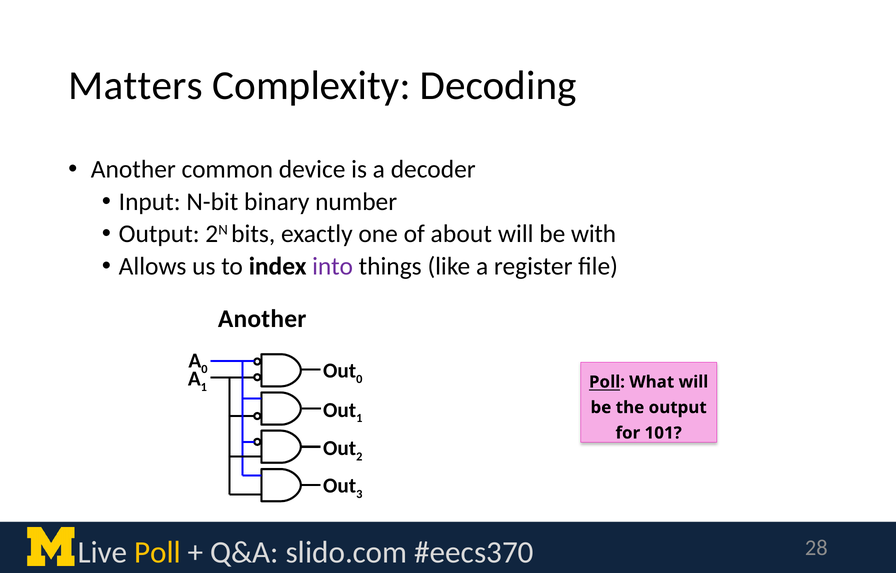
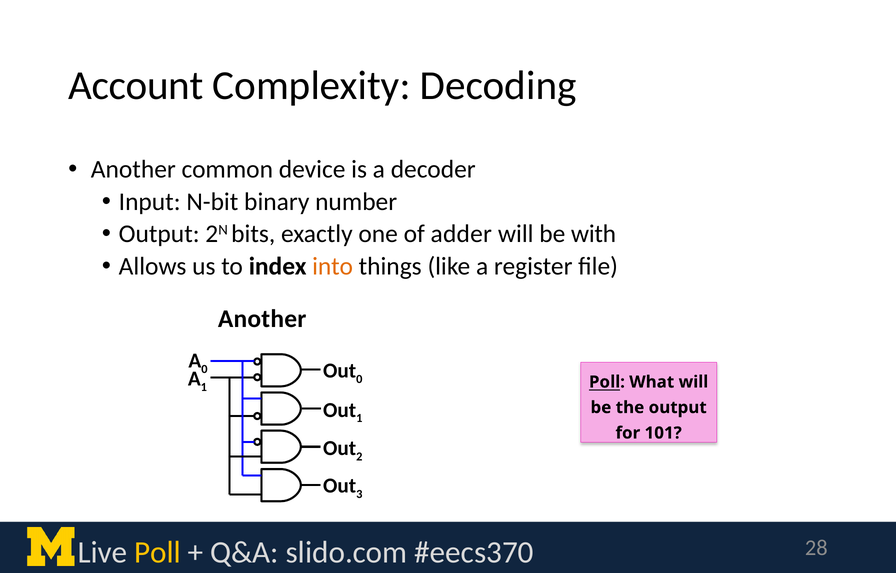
Matters: Matters -> Account
about: about -> adder
into colour: purple -> orange
